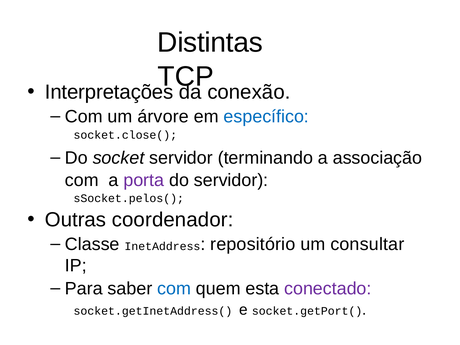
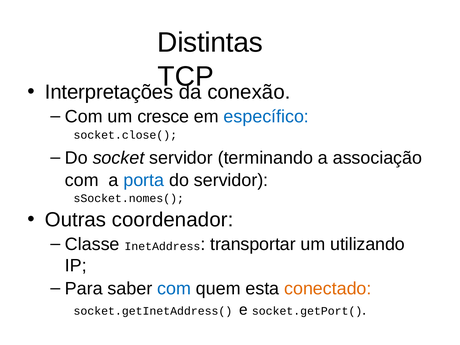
árvore: árvore -> cresce
porta colour: purple -> blue
sSocket.pelos(: sSocket.pelos( -> sSocket.nomes(
repositório: repositório -> transportar
consultar: consultar -> utilizando
conectado colour: purple -> orange
